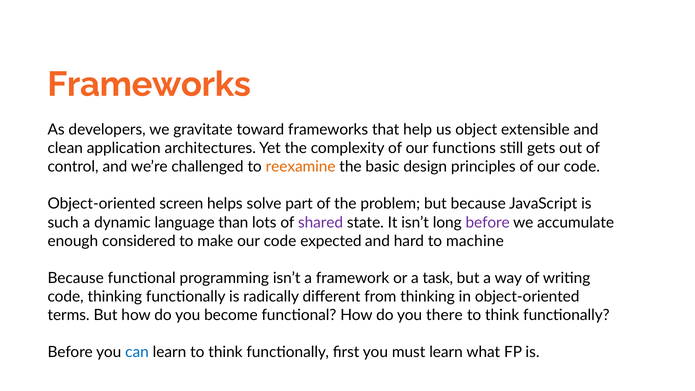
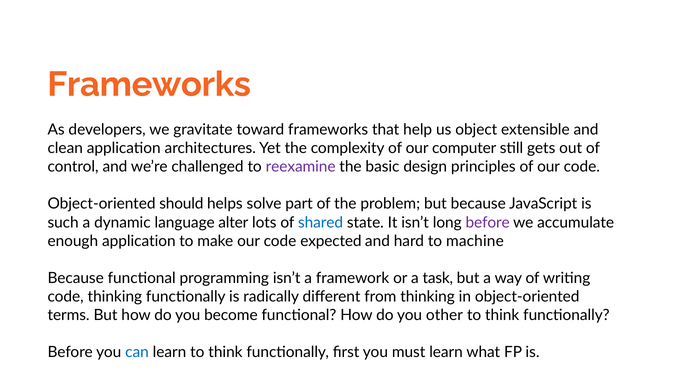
functions: functions -> computer
reexamine colour: orange -> purple
screen: screen -> should
than: than -> alter
shared colour: purple -> blue
enough considered: considered -> application
there: there -> other
